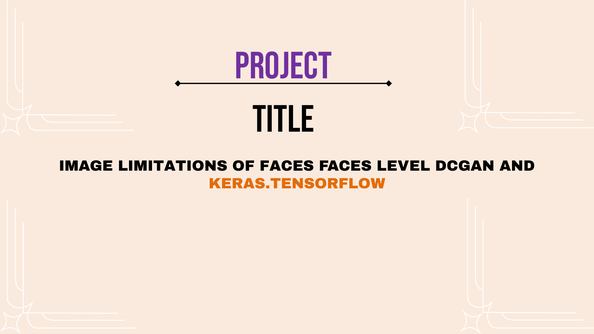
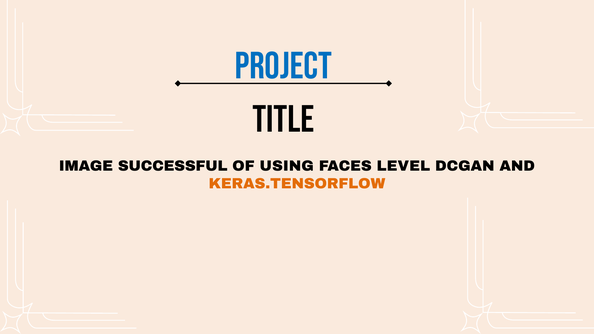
PROJECT colour: purple -> blue
LIMITATIONS: LIMITATIONS -> SUCCESSFUL
OF FACES: FACES -> USING
